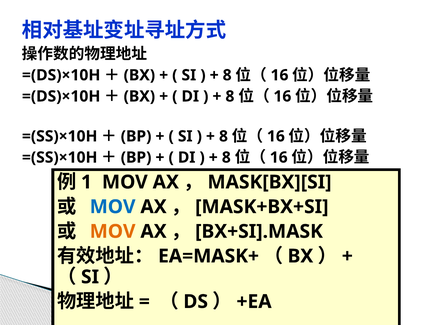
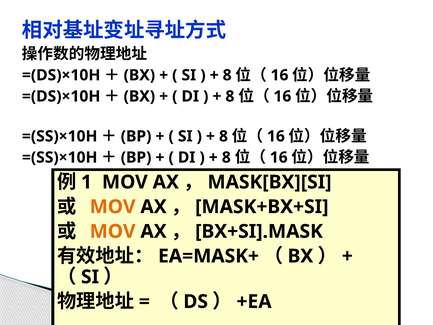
MOV at (113, 207) colour: blue -> orange
